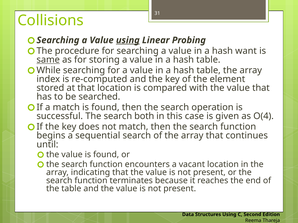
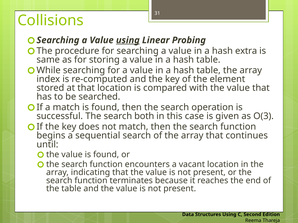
want: want -> extra
same underline: present -> none
O(4: O(4 -> O(3
